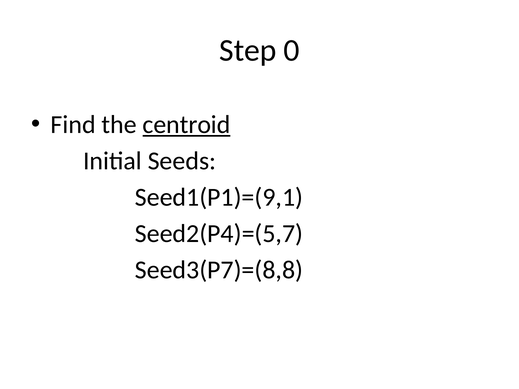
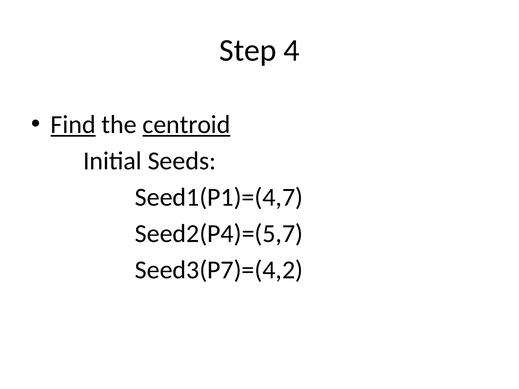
0: 0 -> 4
Find underline: none -> present
Seed1(P1)=(9,1: Seed1(P1)=(9,1 -> Seed1(P1)=(4,7
Seed3(P7)=(8,8: Seed3(P7)=(8,8 -> Seed3(P7)=(4,2
